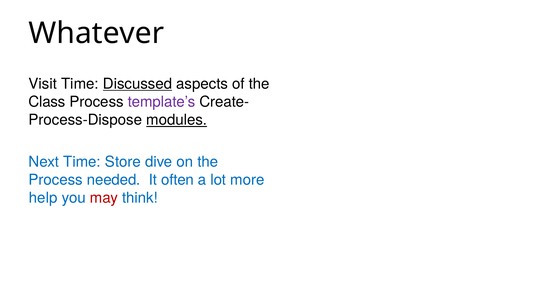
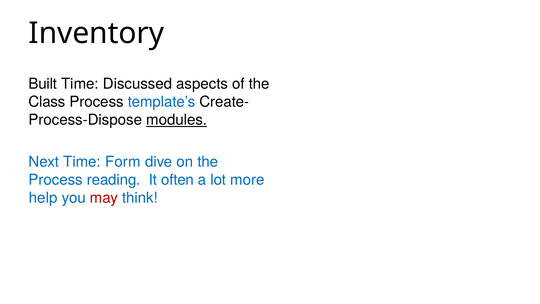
Whatever: Whatever -> Inventory
Visit: Visit -> Built
Discussed underline: present -> none
template’s colour: purple -> blue
Store: Store -> Form
needed: needed -> reading
